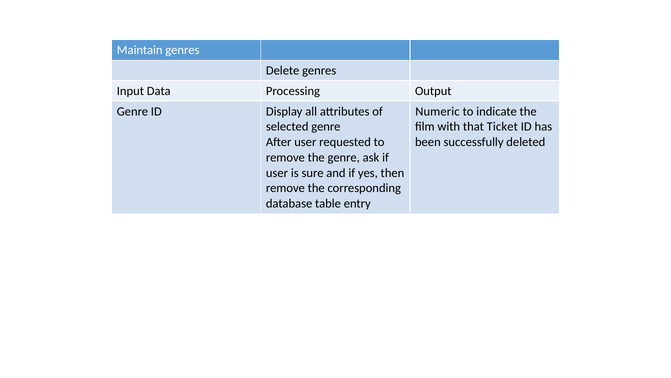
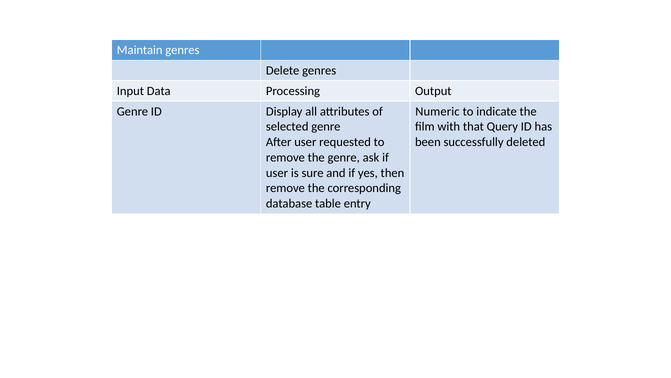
Ticket: Ticket -> Query
